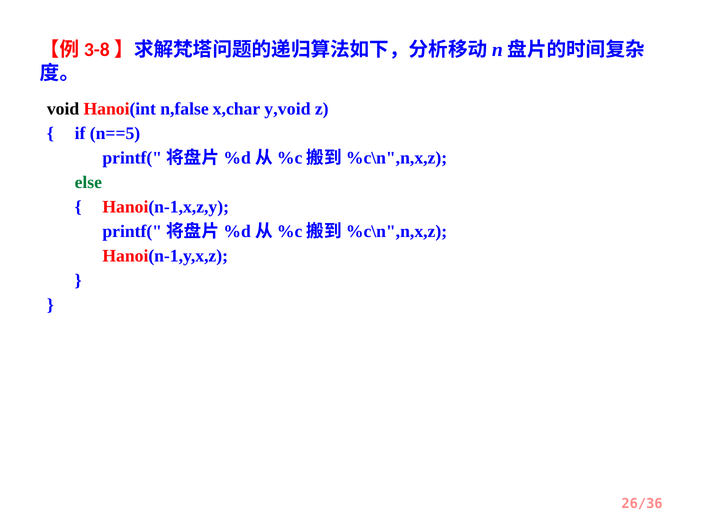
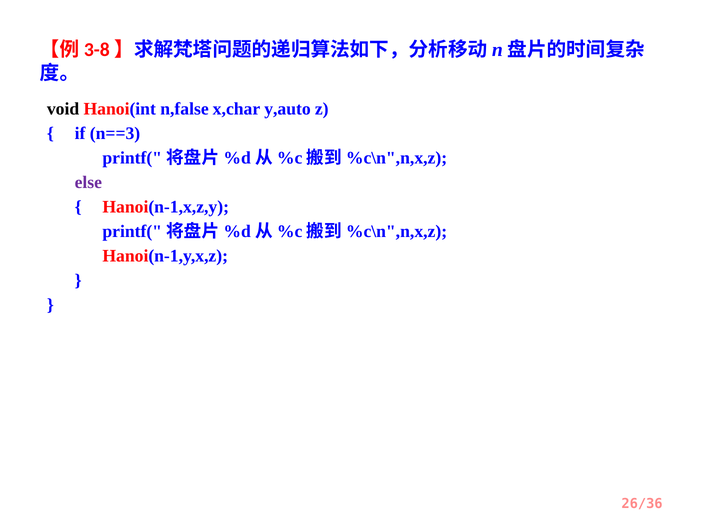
y,void: y,void -> y,auto
n==5: n==5 -> n==3
else colour: green -> purple
